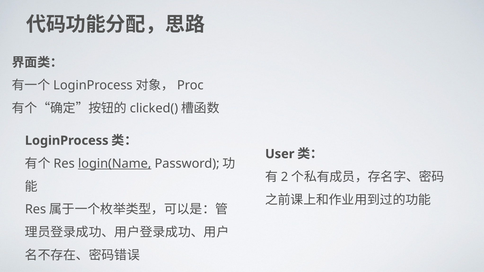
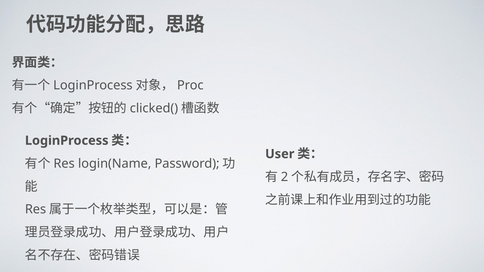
login(Name underline: present -> none
